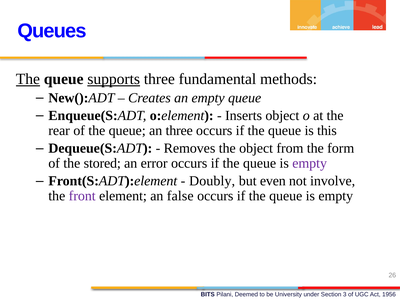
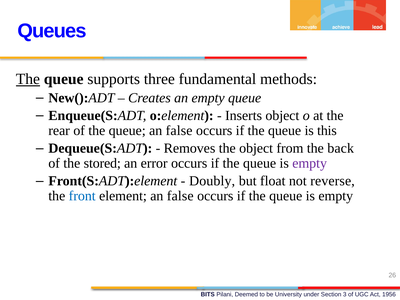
supports underline: present -> none
queue an three: three -> false
form: form -> back
even: even -> float
involve: involve -> reverse
front colour: purple -> blue
